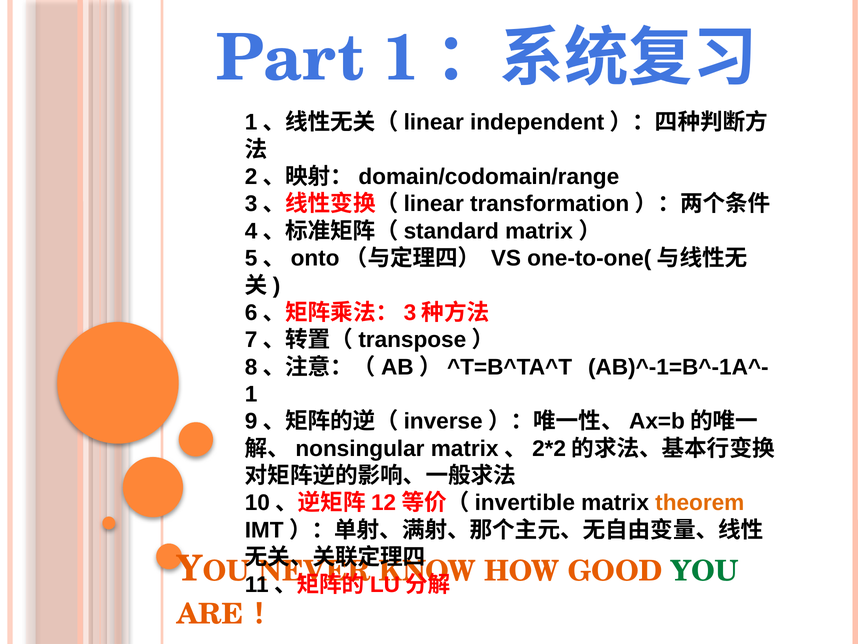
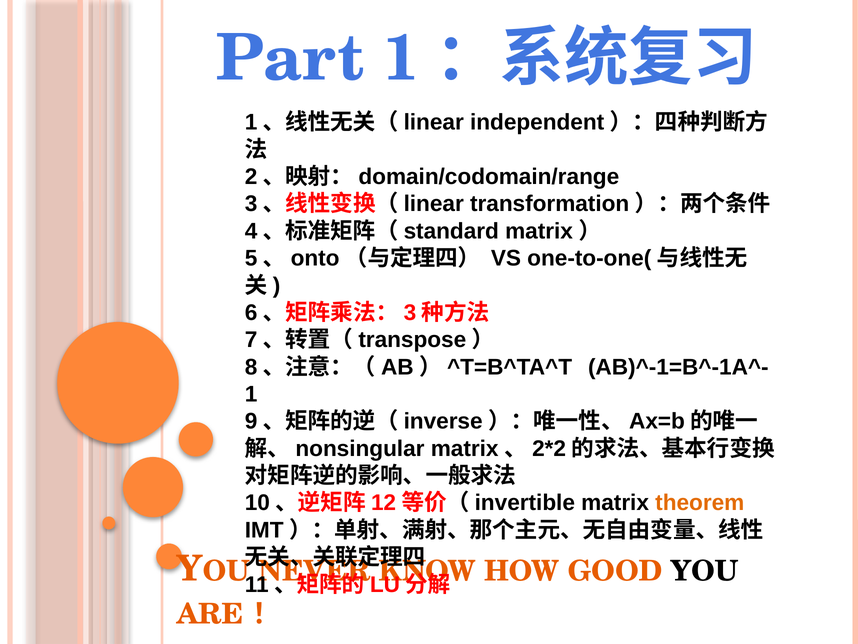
YOU colour: green -> black
